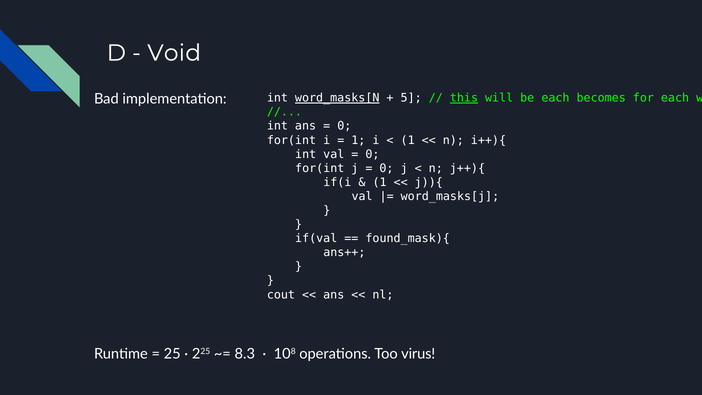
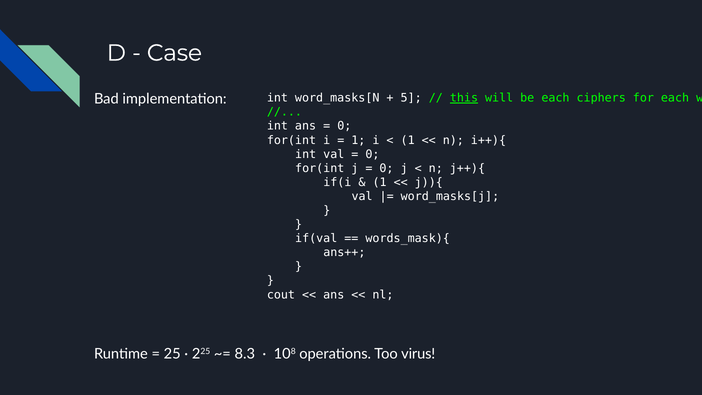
Void: Void -> Case
word_masks[N underline: present -> none
becomes: becomes -> ciphers
found_mask){: found_mask){ -> words_mask){
